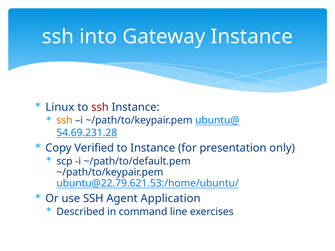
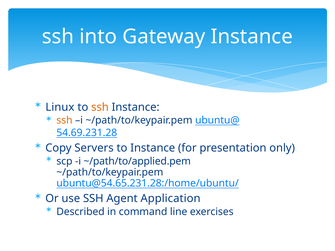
ssh at (100, 107) colour: red -> orange
Verified: Verified -> Servers
~/path/to/default.pem: ~/path/to/default.pem -> ~/path/to/applied.pem
ubuntu@22.79.621.53:/home/ubuntu/: ubuntu@22.79.621.53:/home/ubuntu/ -> ubuntu@54.65.231.28:/home/ubuntu/
